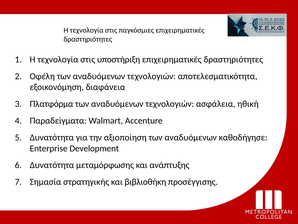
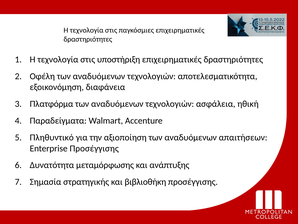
Δυνατότητα at (52, 137): Δυνατότητα -> Πληθυντικό
καθοδήγησε: καθοδήγησε -> απαιτήσεων
Enterprise Development: Development -> Προσέγγισης
